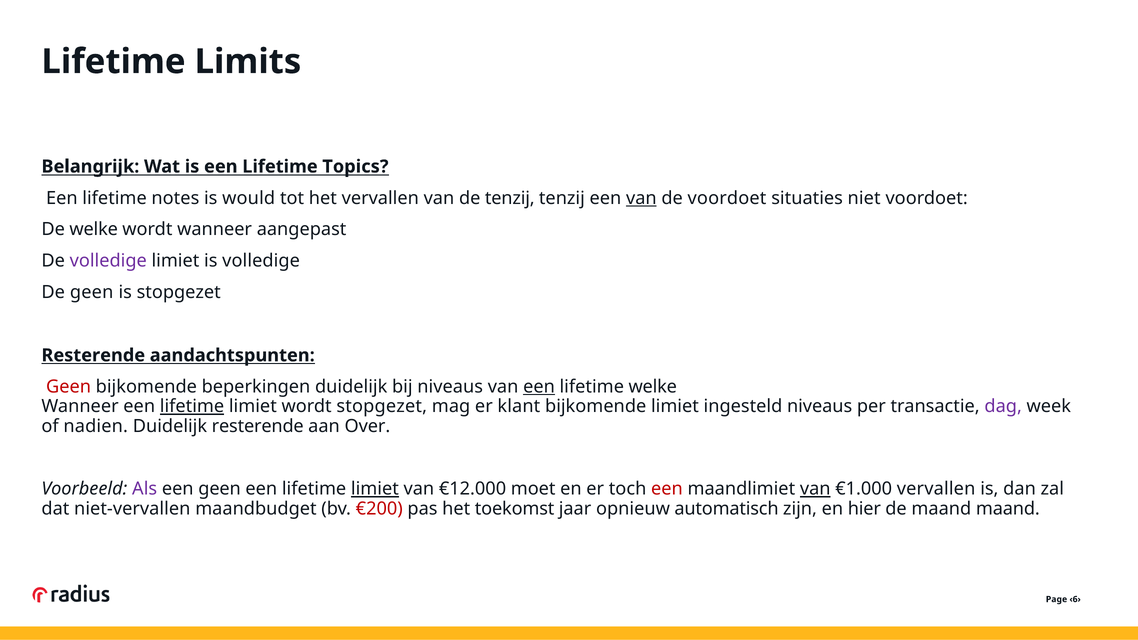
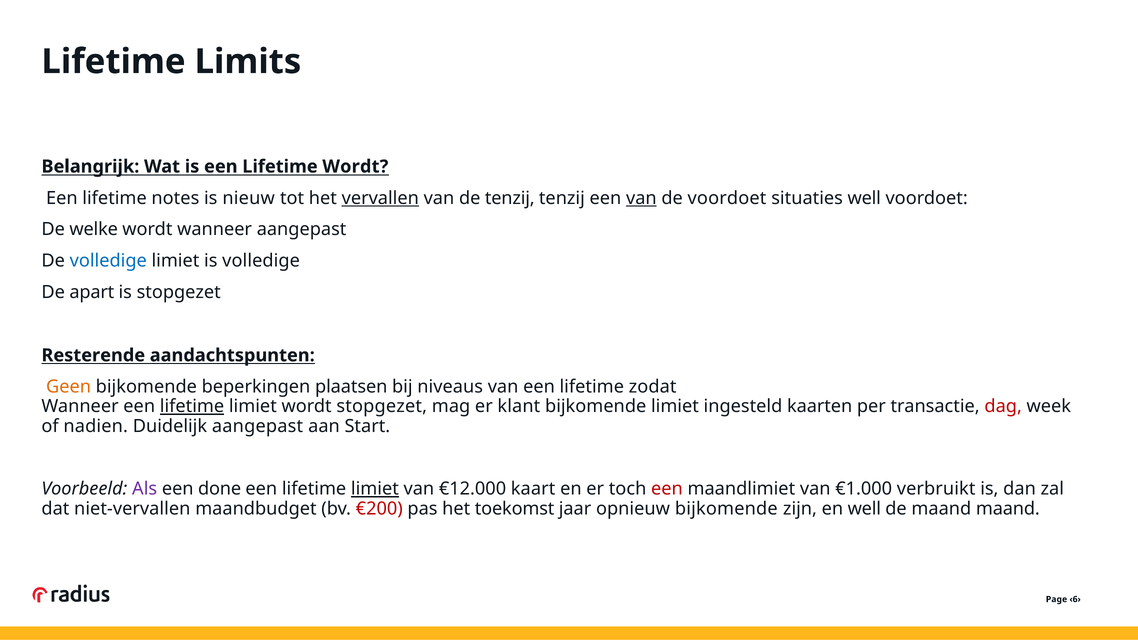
Lifetime Topics: Topics -> Wordt
would: would -> nieuw
vervallen at (380, 198) underline: none -> present
situaties niet: niet -> well
volledige at (108, 261) colour: purple -> blue
De geen: geen -> apart
Geen at (69, 387) colour: red -> orange
beperkingen duidelijk: duidelijk -> plaatsen
een at (539, 387) underline: present -> none
lifetime welke: welke -> zodat
ingesteld niveaus: niveaus -> kaarten
dag colour: purple -> red
Duidelijk resterende: resterende -> aangepast
Over: Over -> Start
een geen: geen -> done
moet: moet -> kaart
van at (815, 489) underline: present -> none
€1.000 vervallen: vervallen -> verbruikt
opnieuw automatisch: automatisch -> bijkomende
en hier: hier -> well
